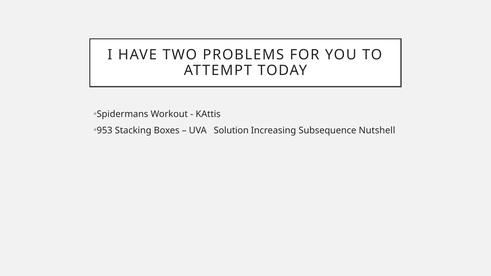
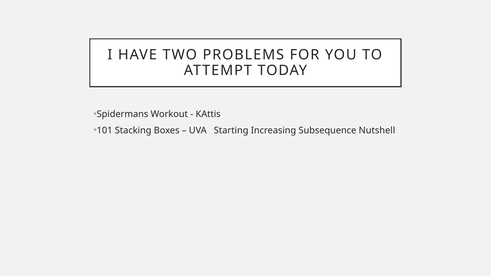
953: 953 -> 101
Solution: Solution -> Starting
